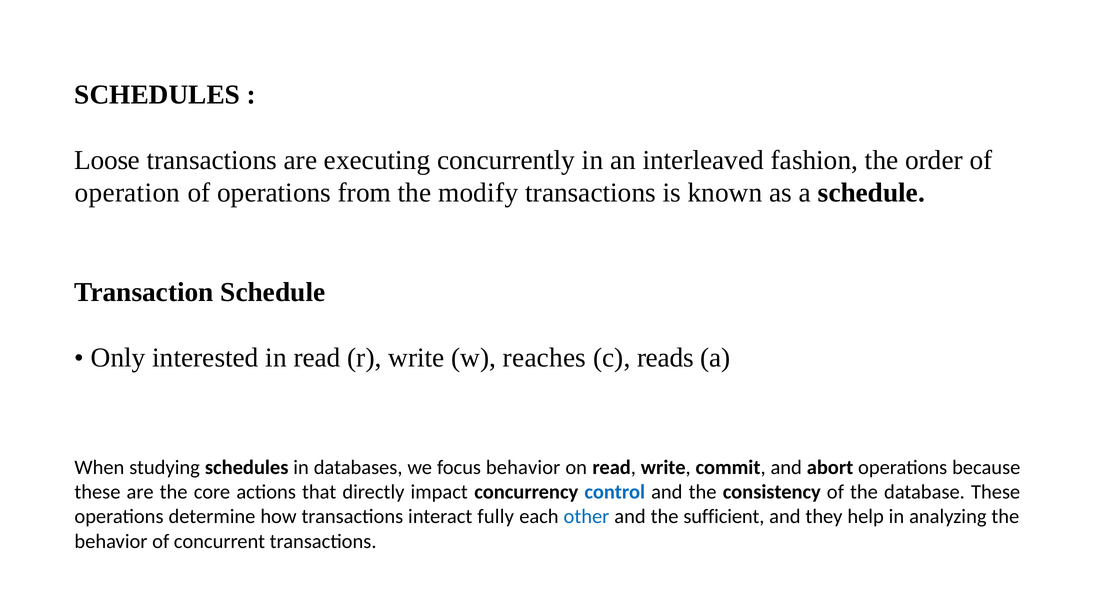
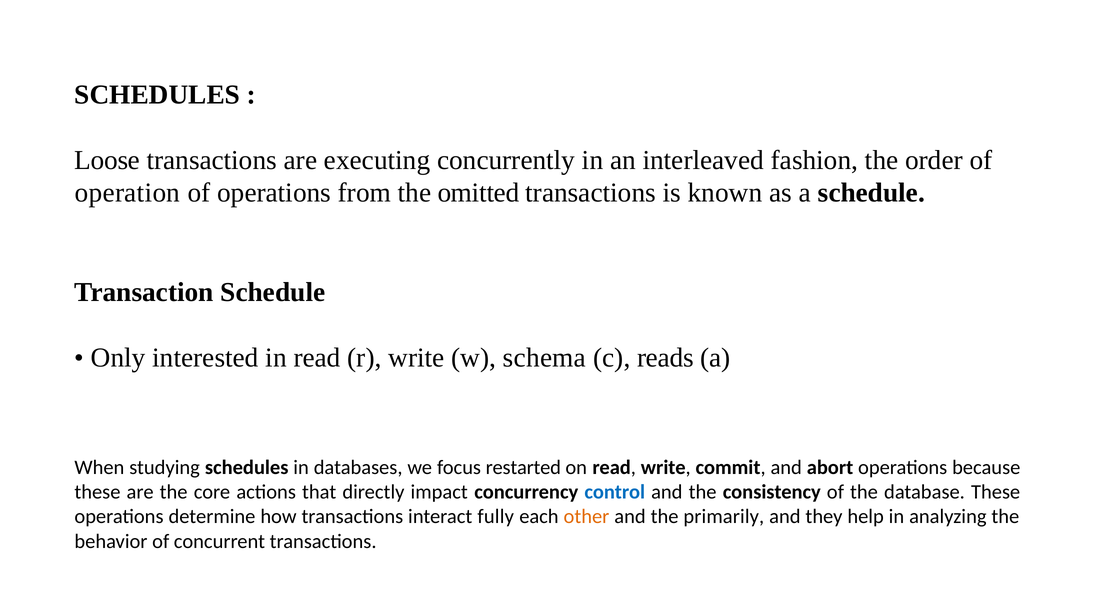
modify: modify -> omitted
reaches: reaches -> schema
focus behavior: behavior -> restarted
other colour: blue -> orange
sufficient: sufficient -> primarily
